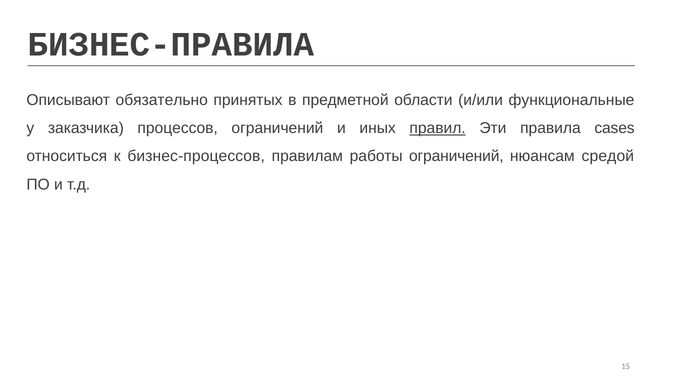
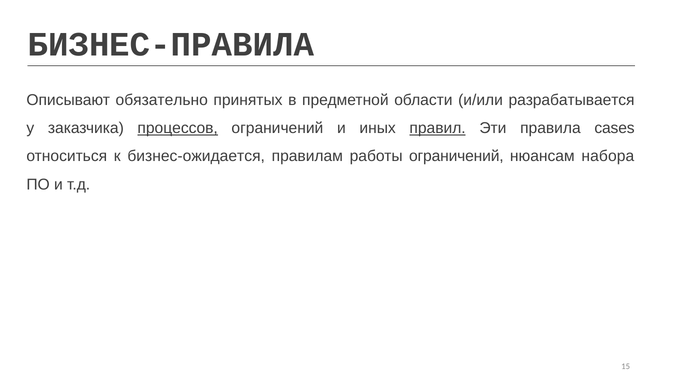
функциональные: функциональные -> разрабатывается
процессов underline: none -> present
бизнес-процессов: бизнес-процессов -> бизнес-ожидается
средой: средой -> набора
